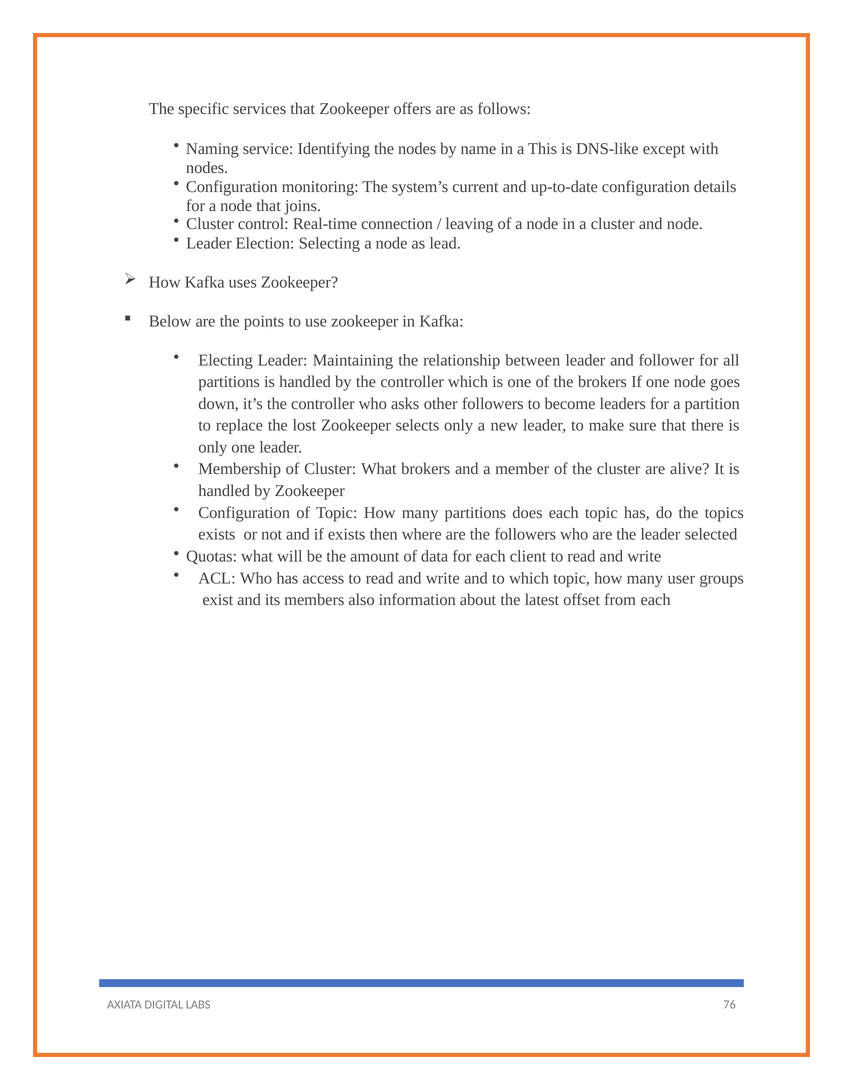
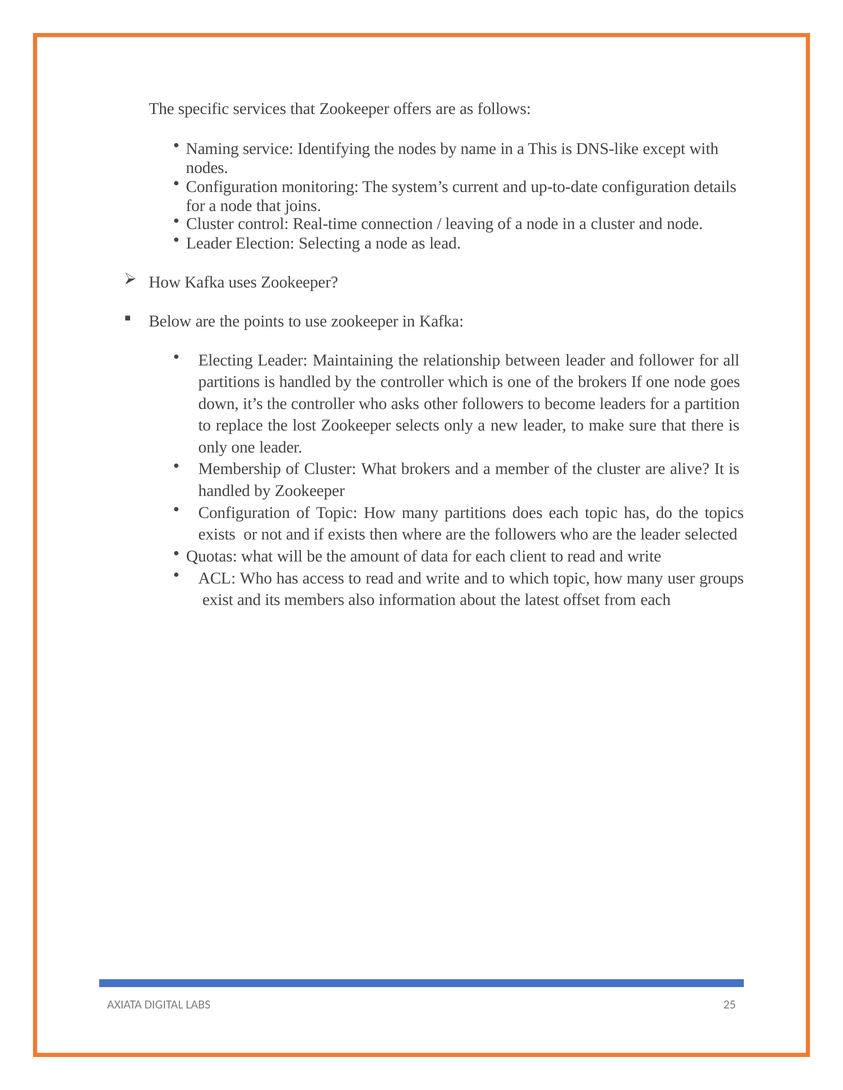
76: 76 -> 25
